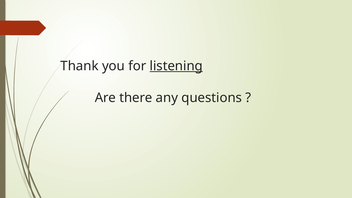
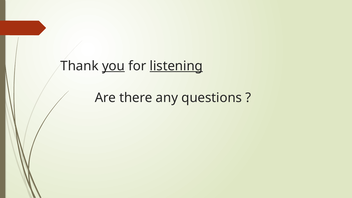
you underline: none -> present
